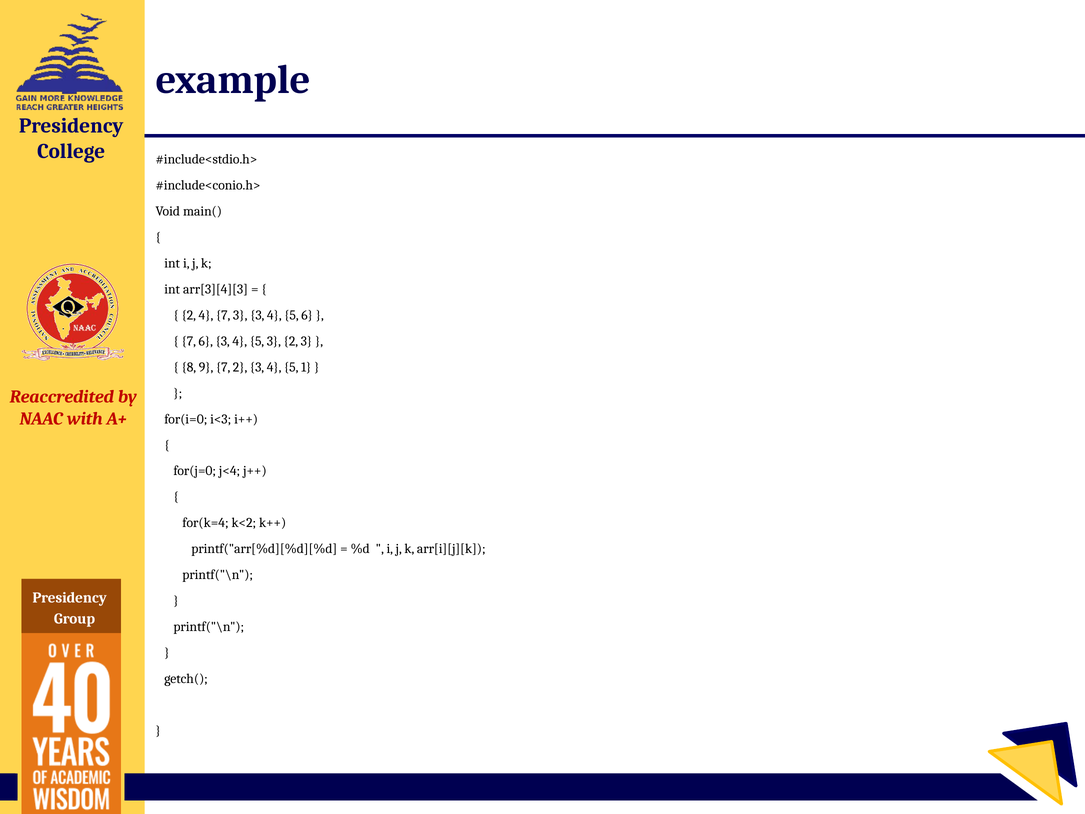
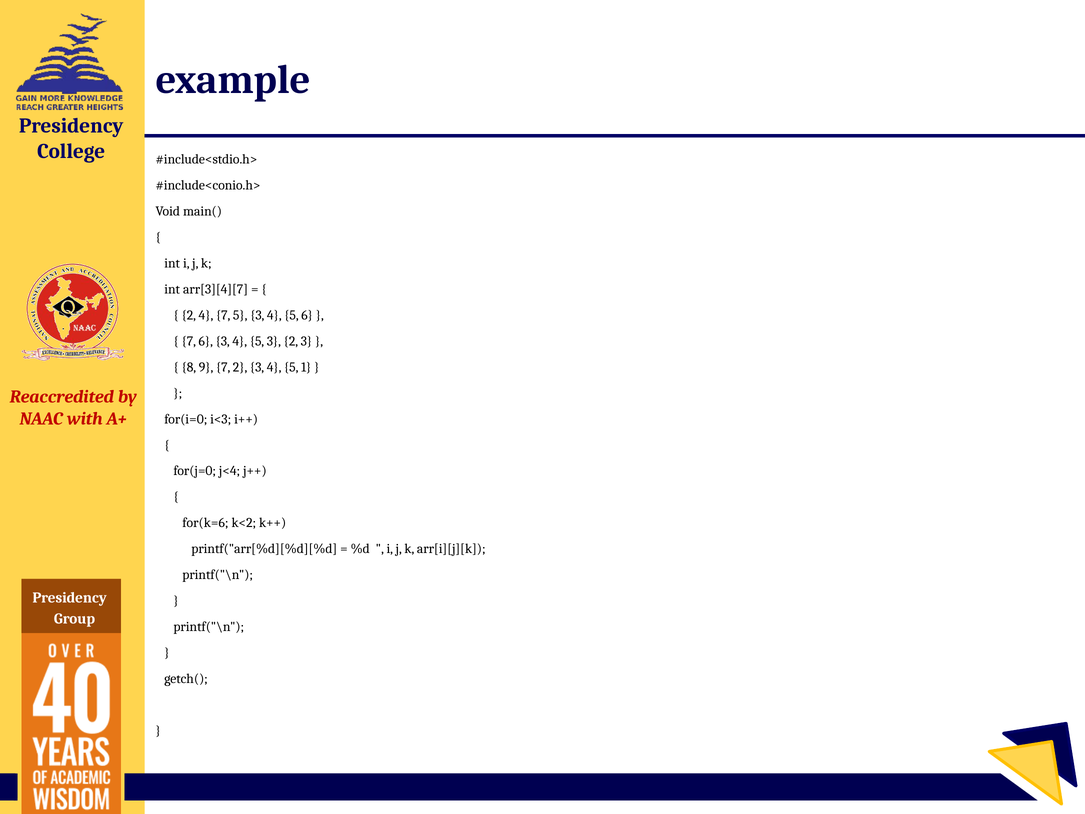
arr[3][4][3: arr[3][4][3 -> arr[3][4][7
7 3: 3 -> 5
for(k=4: for(k=4 -> for(k=6
